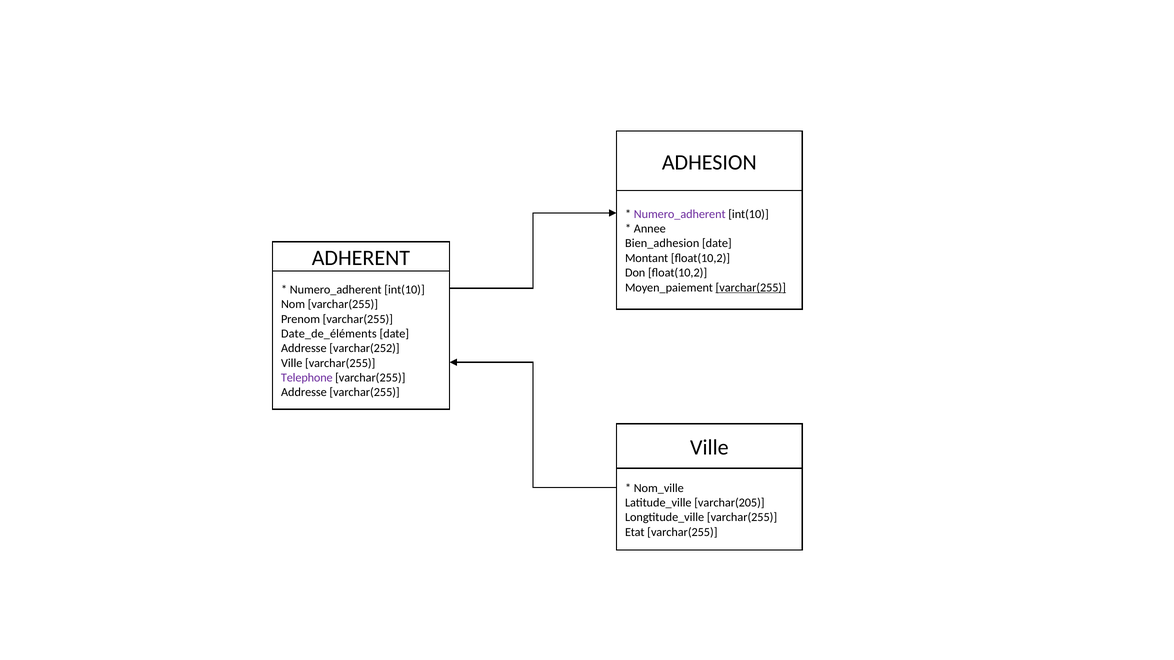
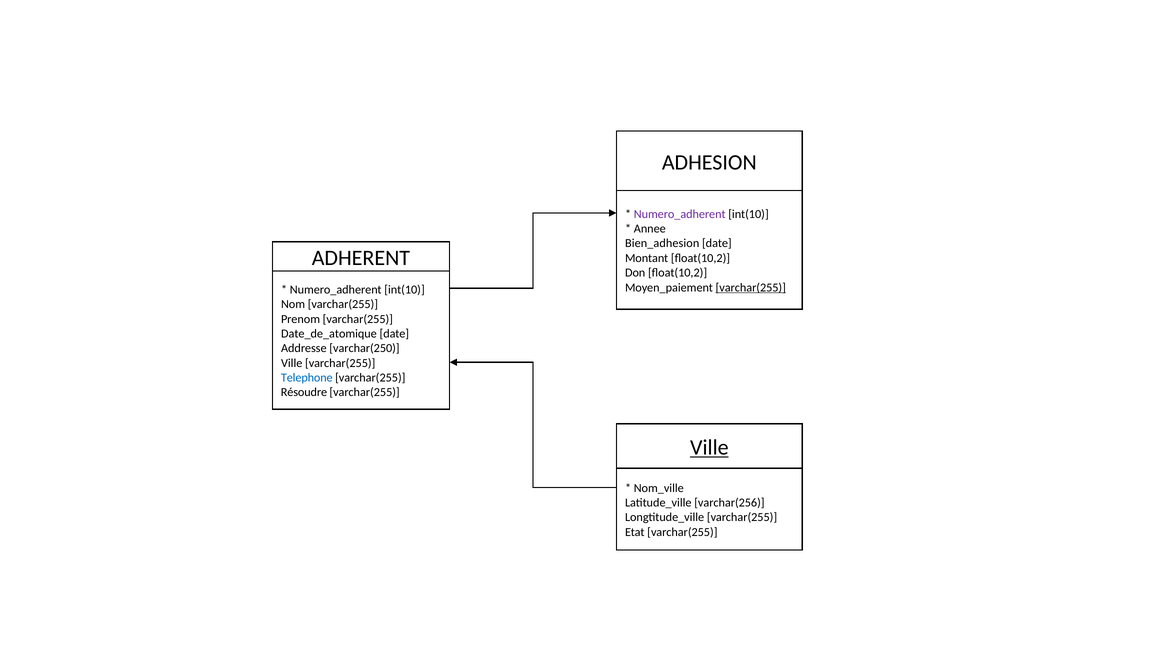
Date_de_éléments: Date_de_éléments -> Date_de_atomique
varchar(252: varchar(252 -> varchar(250
Telephone colour: purple -> blue
Addresse at (304, 393): Addresse -> Résoudre
Ville at (709, 448) underline: none -> present
varchar(205: varchar(205 -> varchar(256
